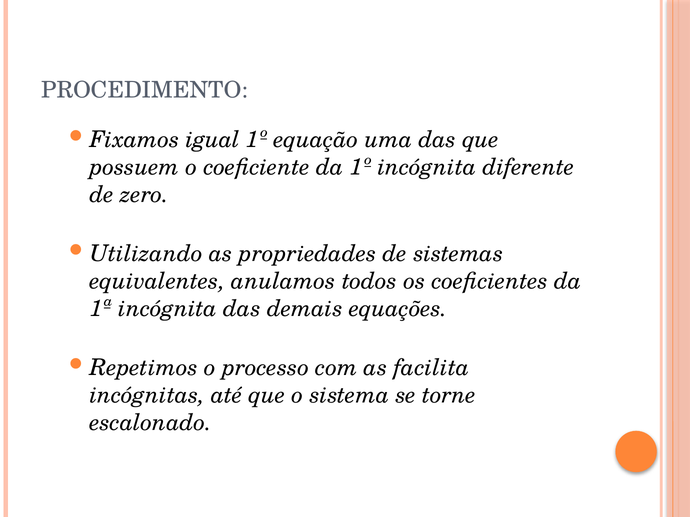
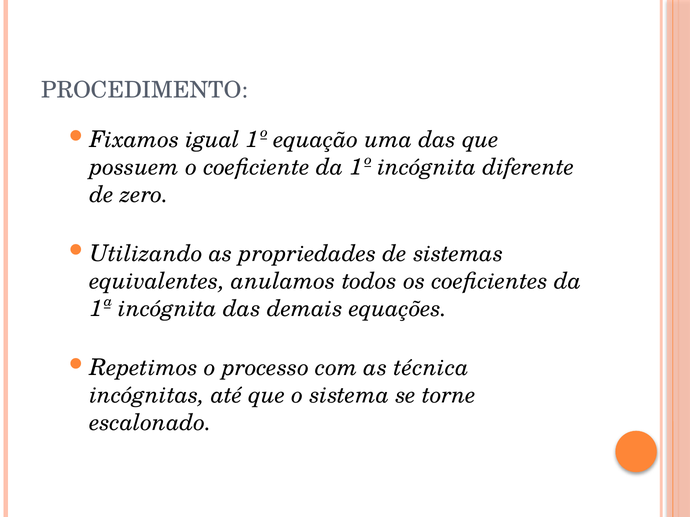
facilita: facilita -> técnica
